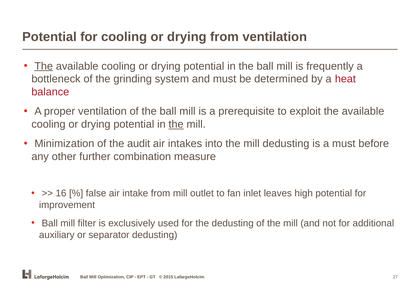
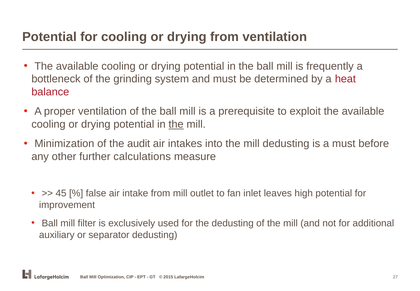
The at (44, 66) underline: present -> none
combination: combination -> calculations
16: 16 -> 45
